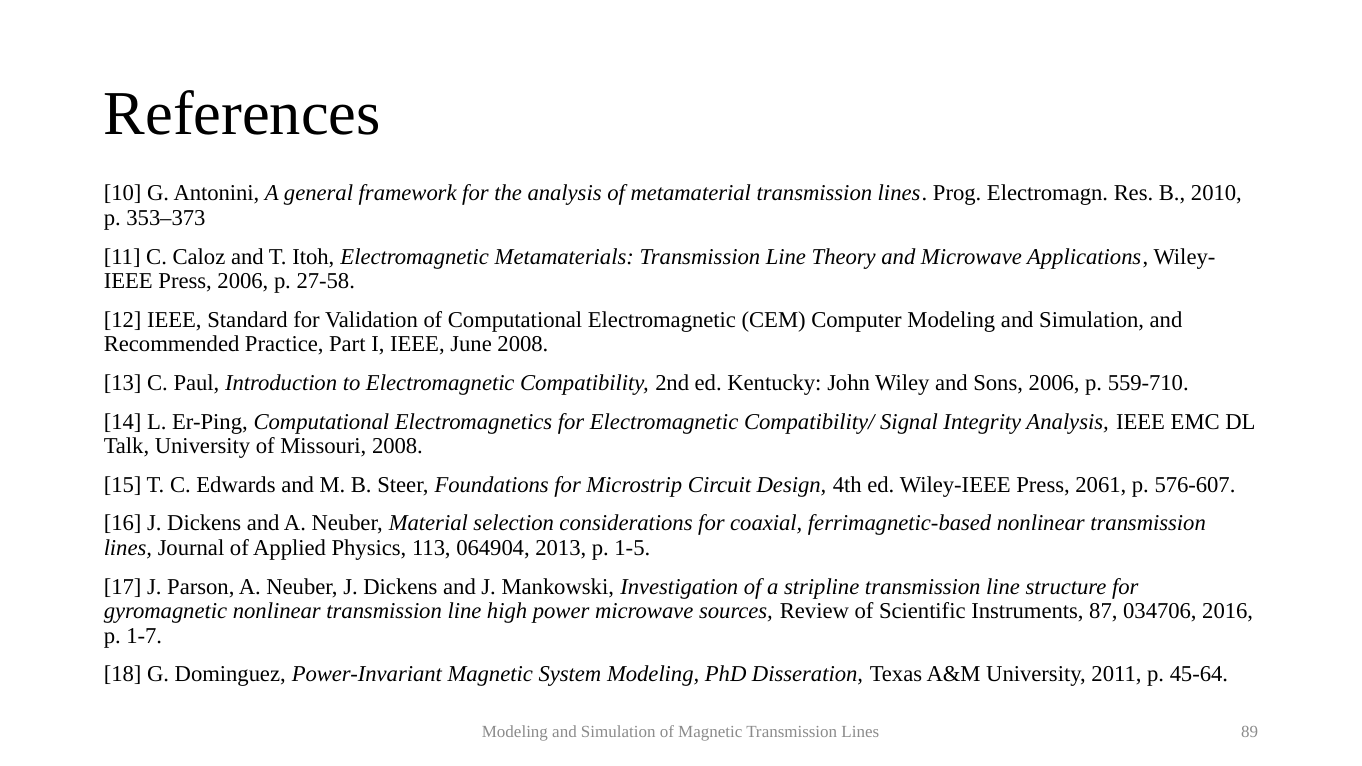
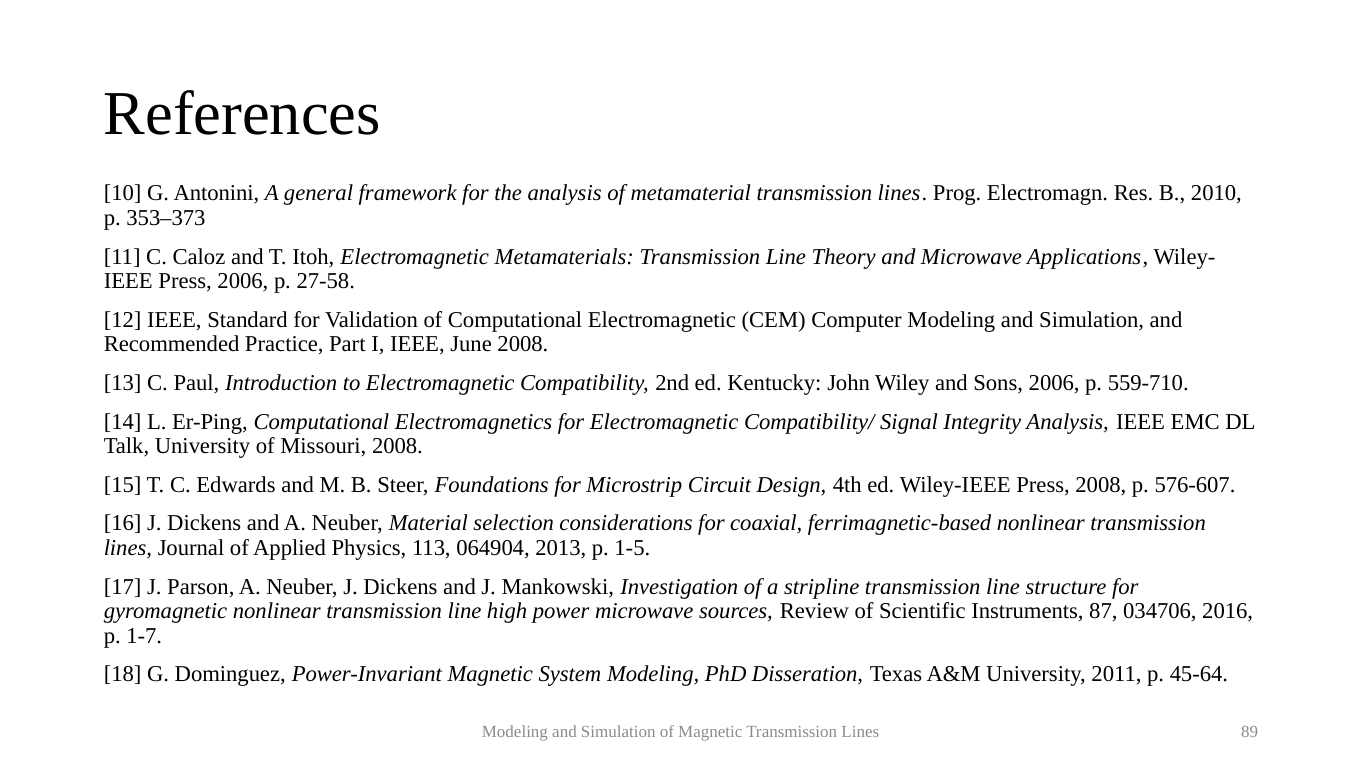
Press 2061: 2061 -> 2008
